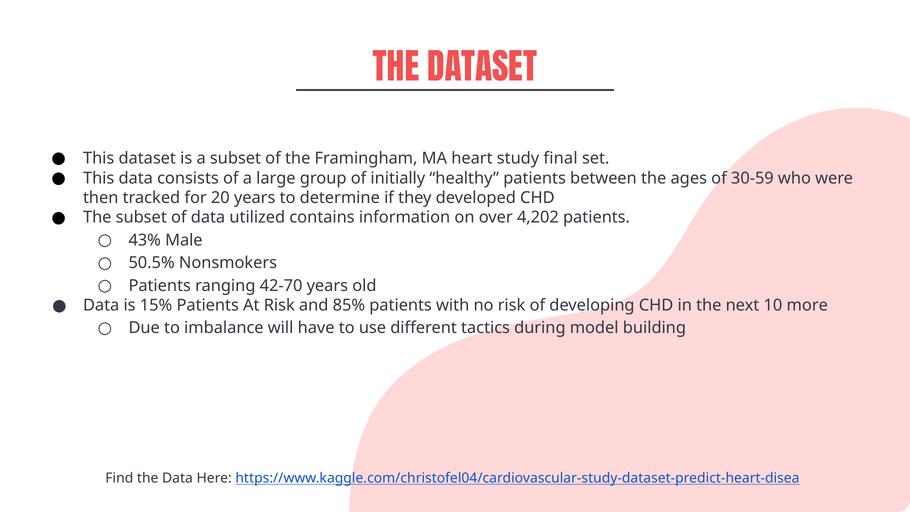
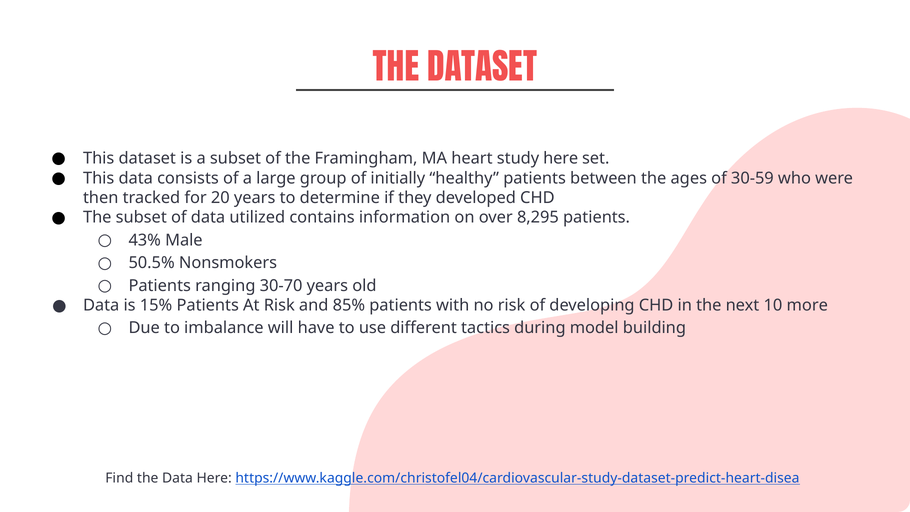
study final: final -> here
4,202: 4,202 -> 8,295
42-70: 42-70 -> 30-70
